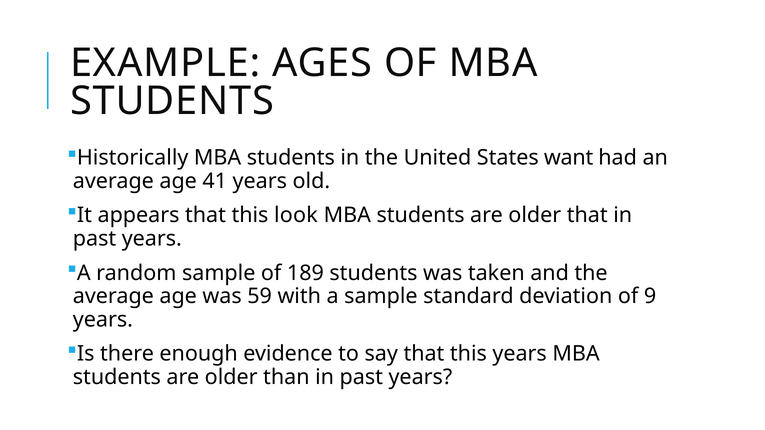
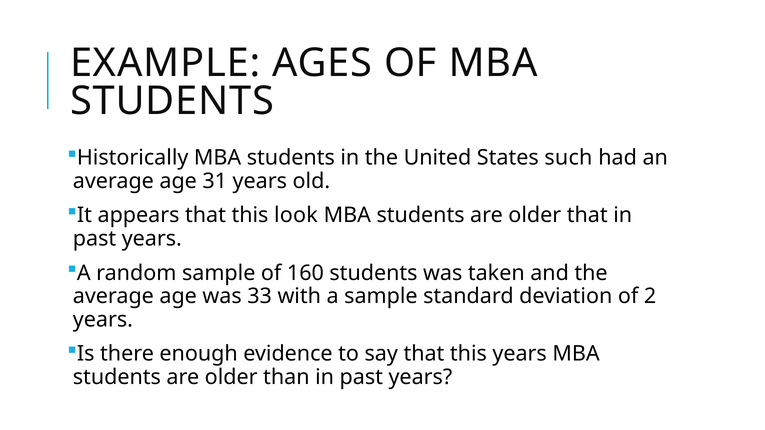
want: want -> such
41: 41 -> 31
189: 189 -> 160
59: 59 -> 33
9: 9 -> 2
